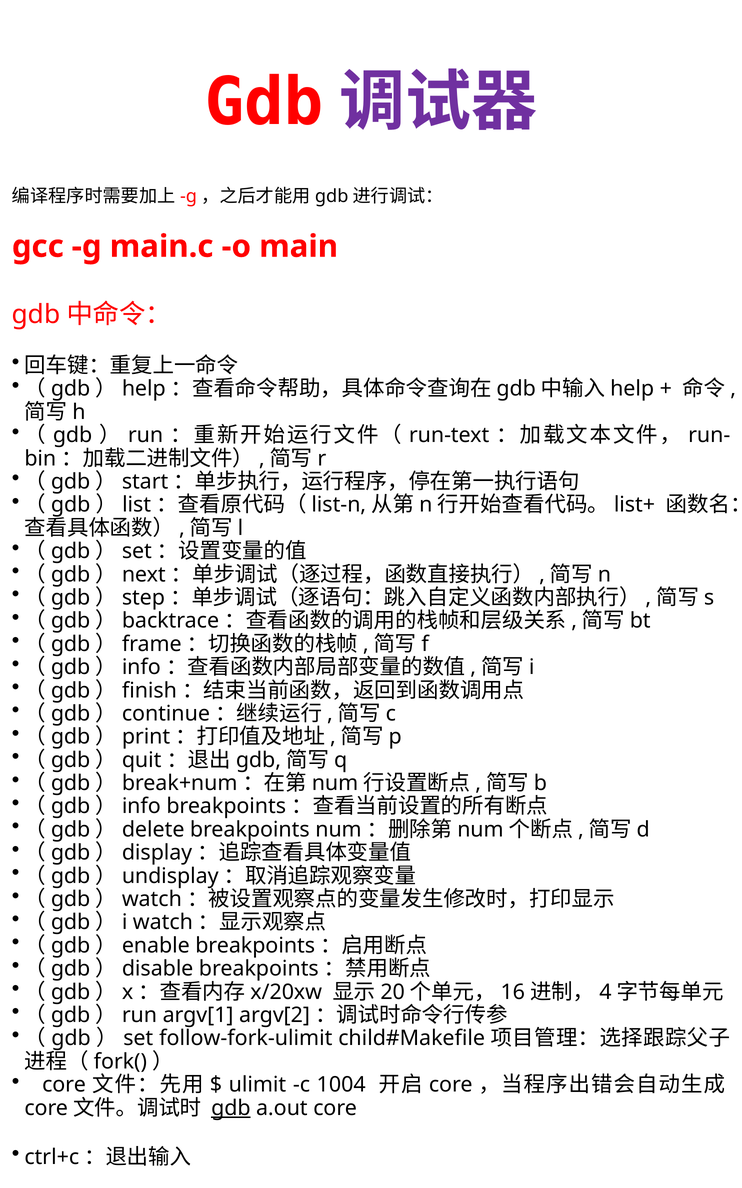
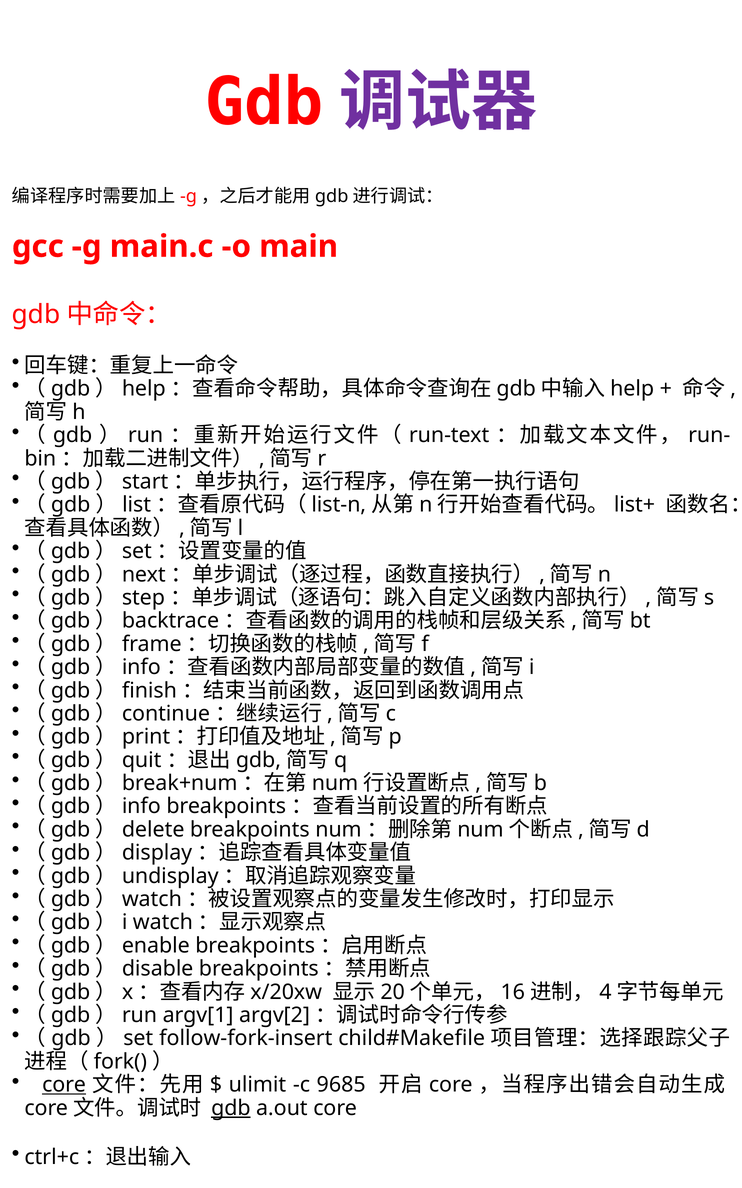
follow-fork-ulimit: follow-fork-ulimit -> follow-fork-insert
core at (64, 1084) underline: none -> present
1004: 1004 -> 9685
